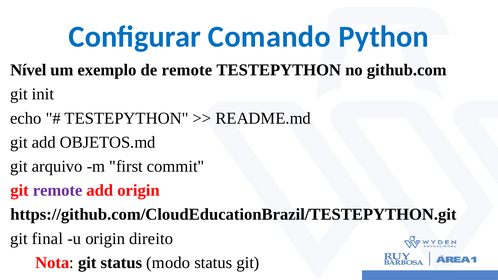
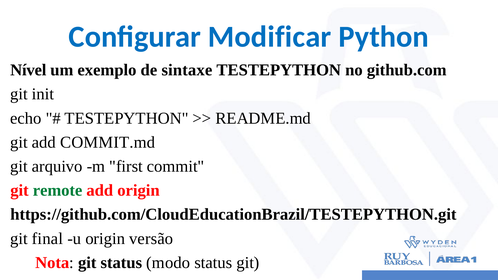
Comando: Comando -> Modificar
de remote: remote -> sintaxe
OBJETOS.md: OBJETOS.md -> COMMIT.md
remote at (58, 190) colour: purple -> green
direito: direito -> versão
